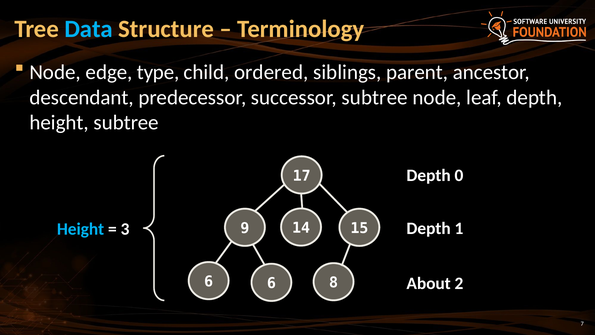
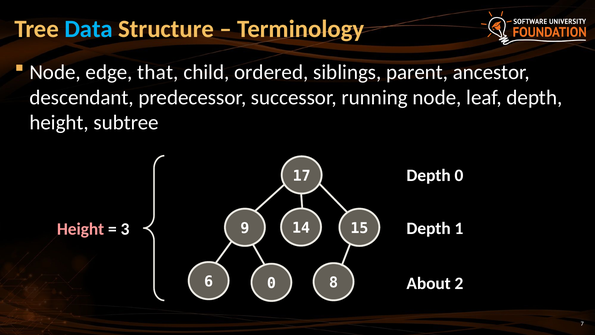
type: type -> that
successor subtree: subtree -> running
Height at (81, 229) colour: light blue -> pink
6 6: 6 -> 0
